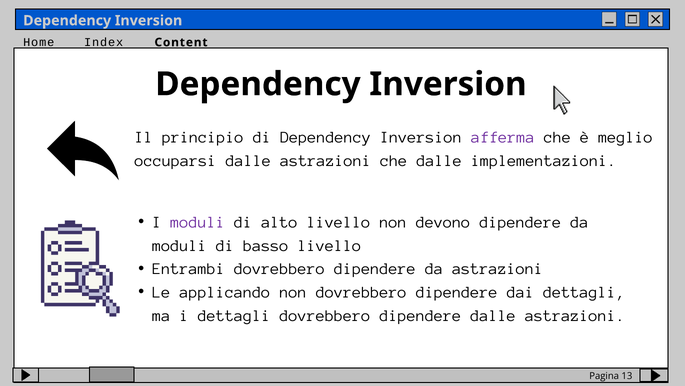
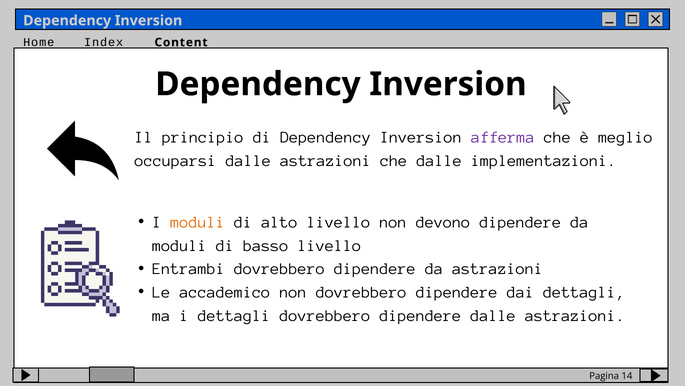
moduli at (198, 222) colour: purple -> orange
applicando: applicando -> accademico
13: 13 -> 14
